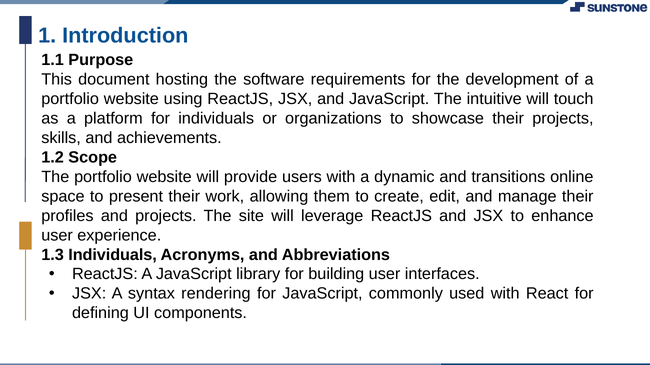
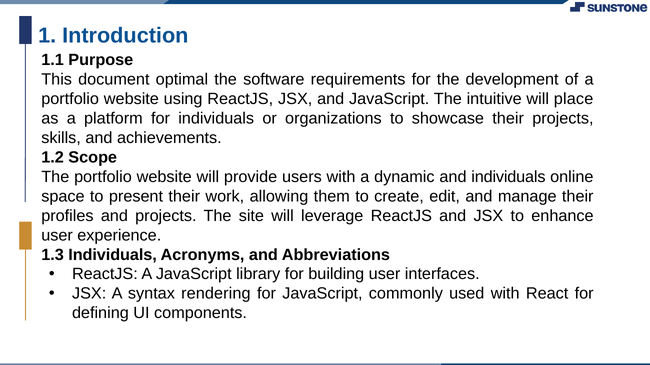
hosting: hosting -> optimal
touch: touch -> place
and transitions: transitions -> individuals
